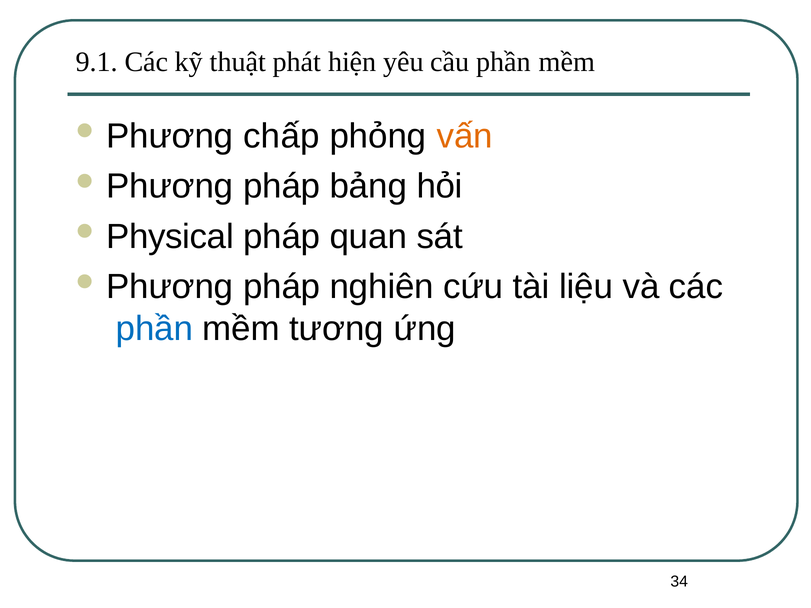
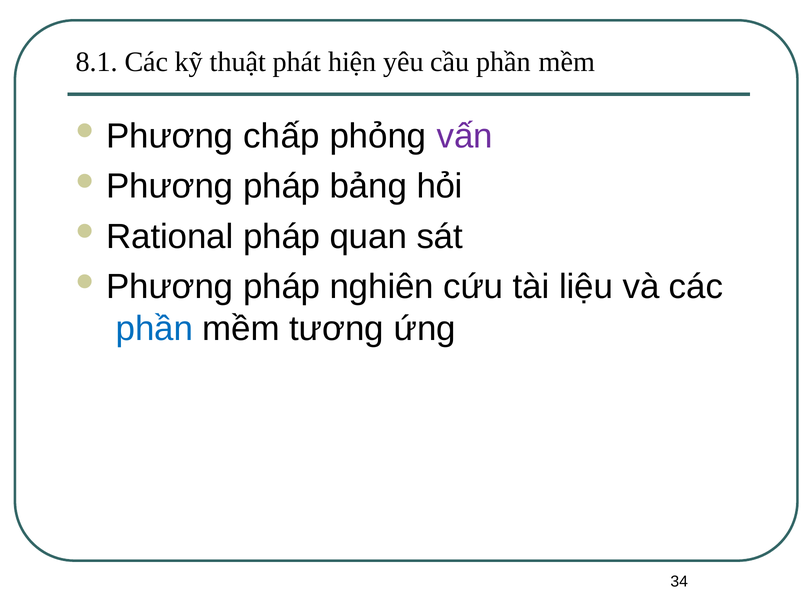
9.1: 9.1 -> 8.1
vấn colour: orange -> purple
Physical: Physical -> Rational
